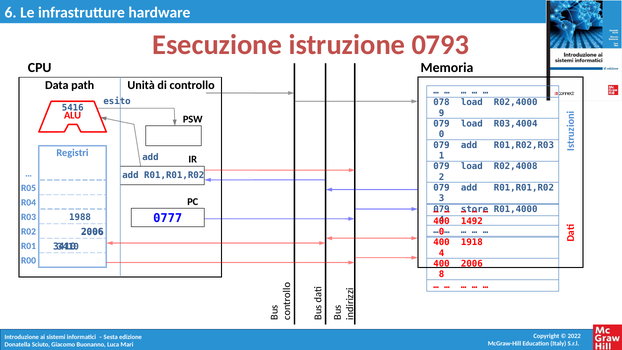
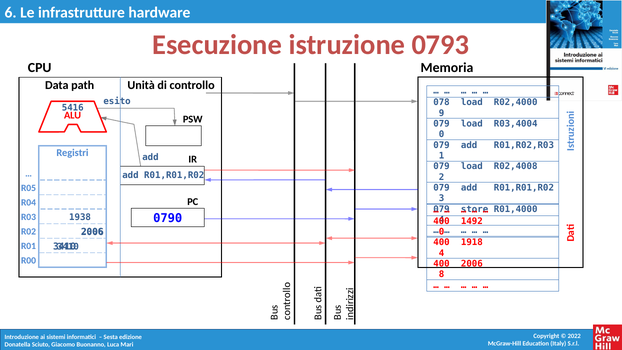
0777: 0777 -> 0790
1988: 1988 -> 1938
